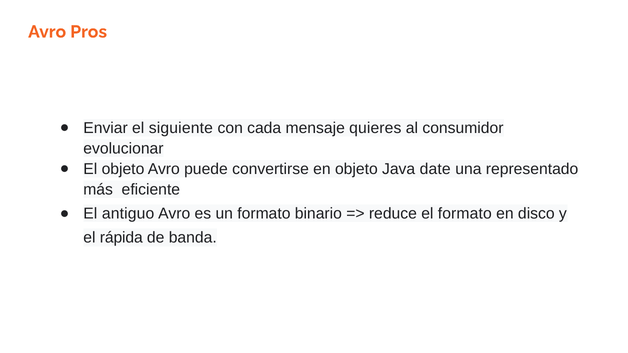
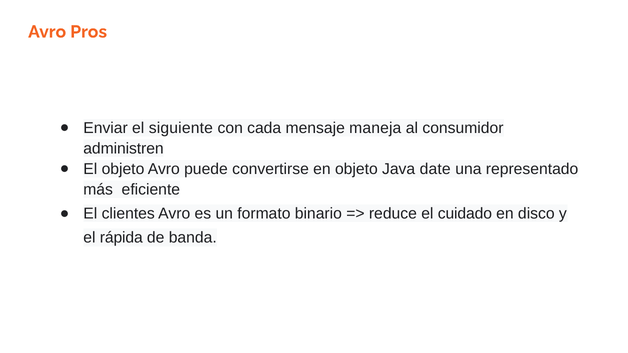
quieres: quieres -> maneja
evolucionar: evolucionar -> administren
antiguo: antiguo -> clientes
el formato: formato -> cuidado
